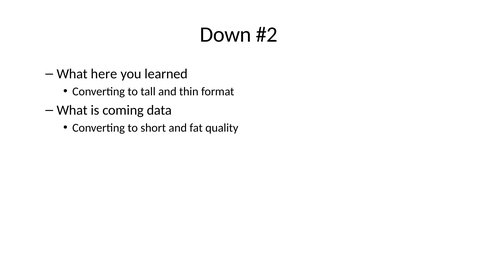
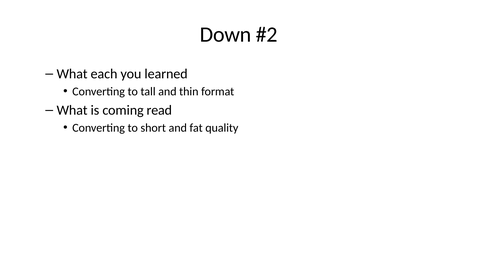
here: here -> each
data: data -> read
